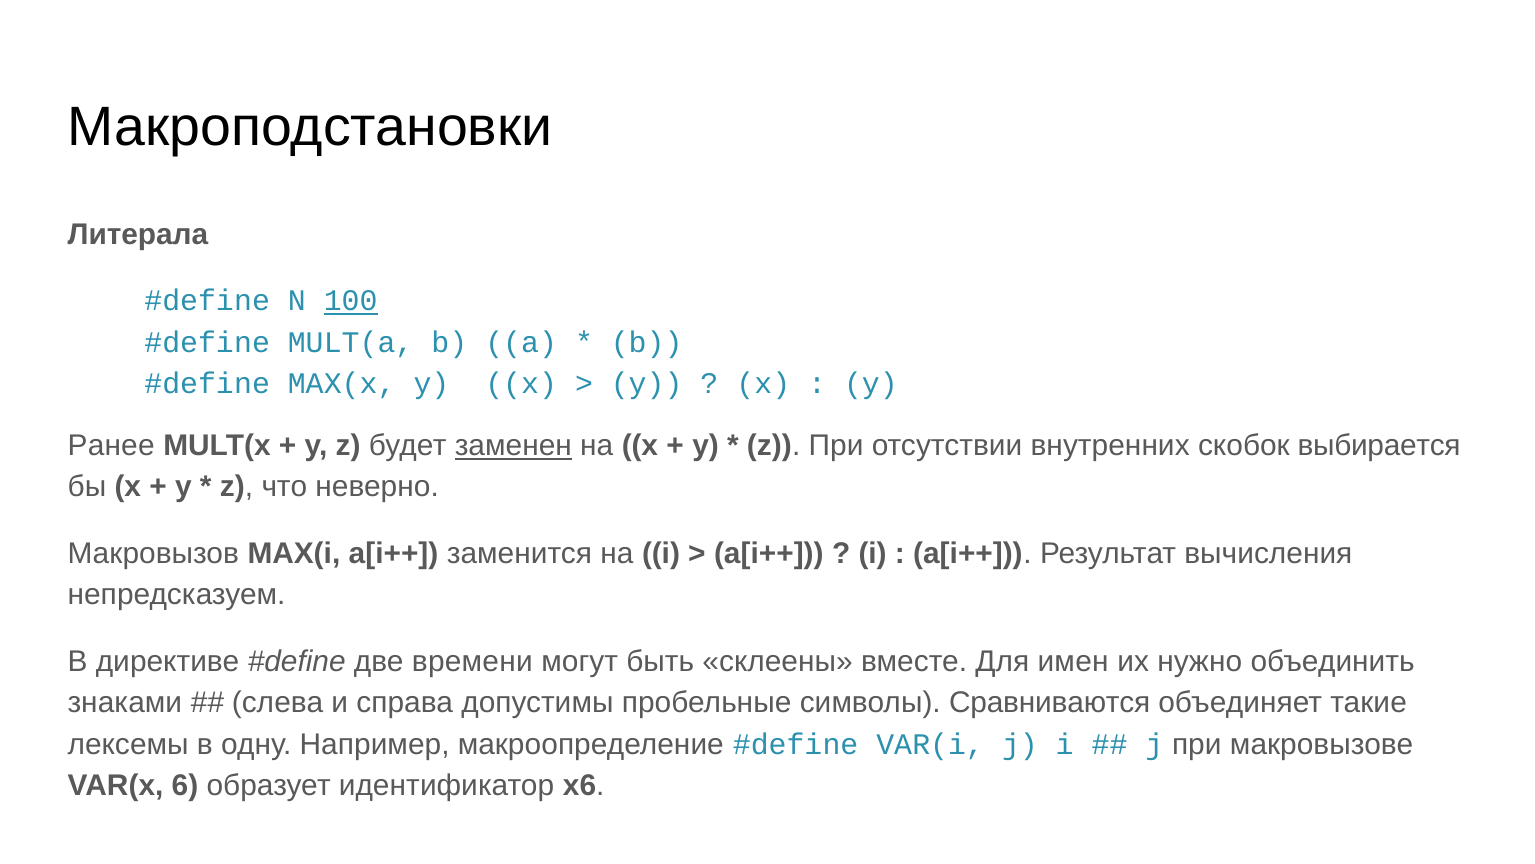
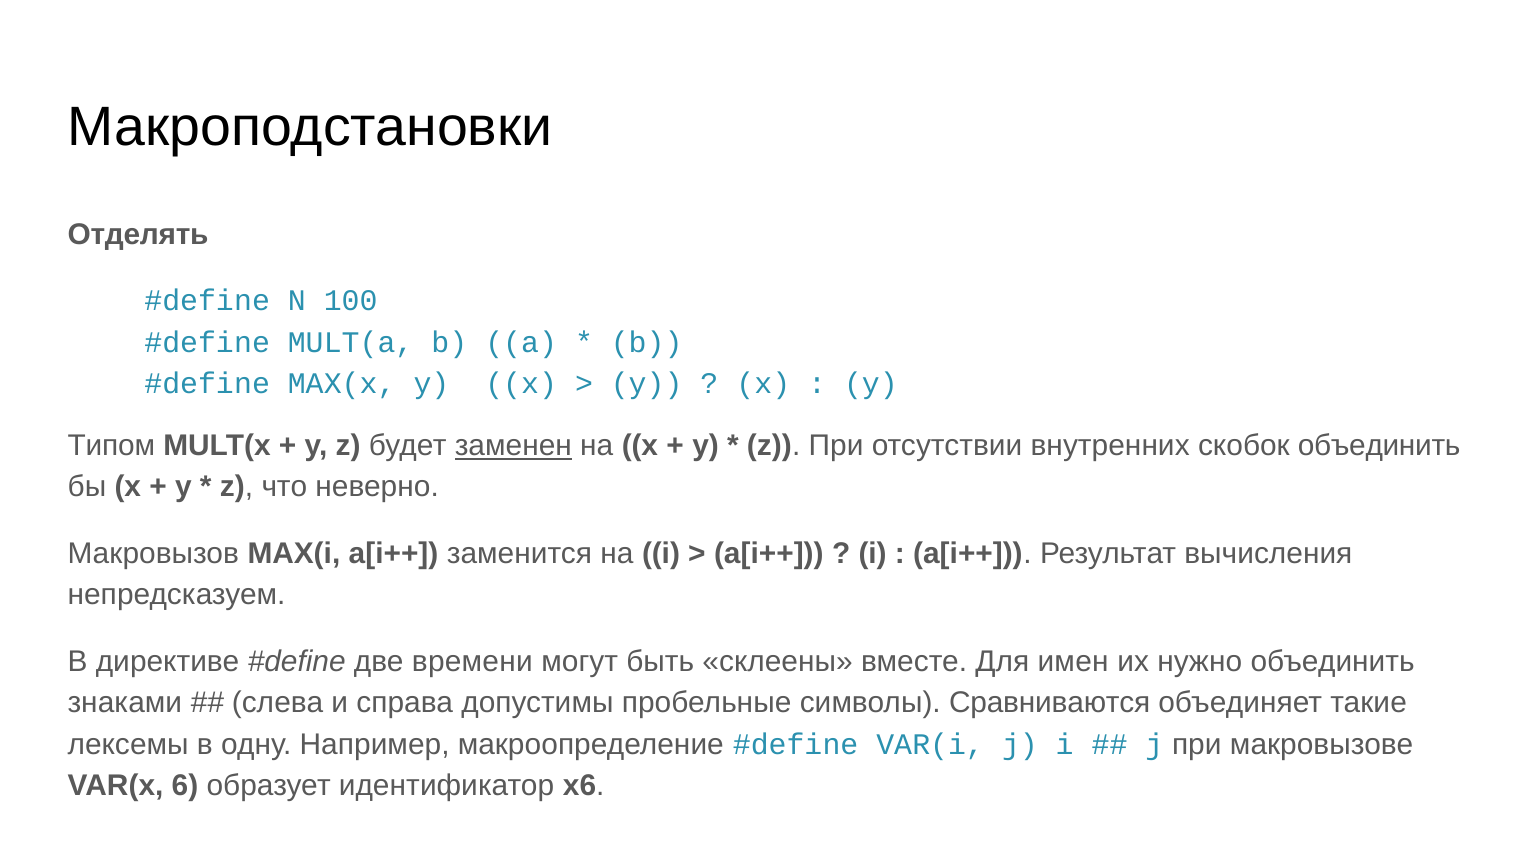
Литерала: Литерала -> Отделять
100 underline: present -> none
Ранее: Ранее -> Типом
скобок выбирается: выбирается -> объединить
